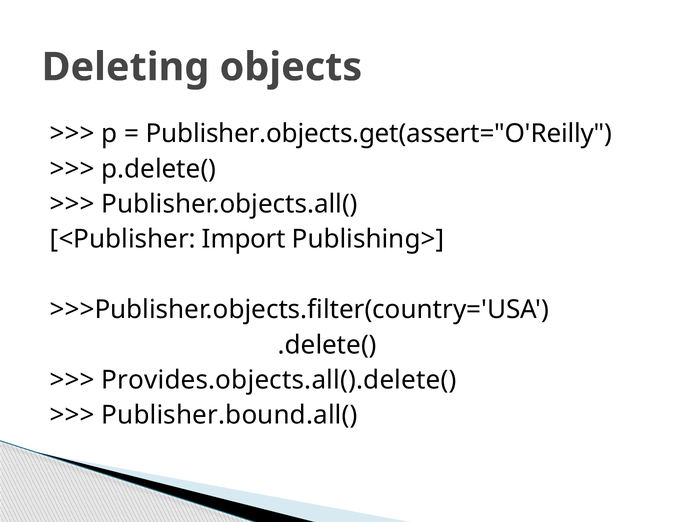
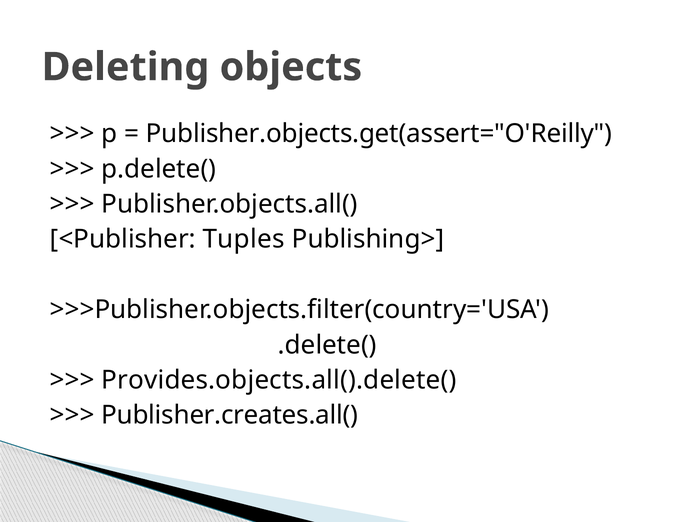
Import: Import -> Tuples
Publisher.bound.all(: Publisher.bound.all( -> Publisher.creates.all(
